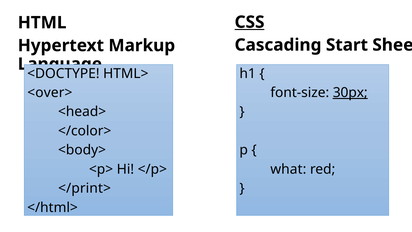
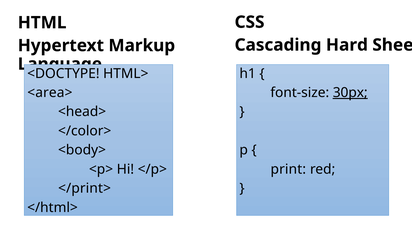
CSS underline: present -> none
Start: Start -> Hard
<over>: <over> -> <area>
what: what -> print
